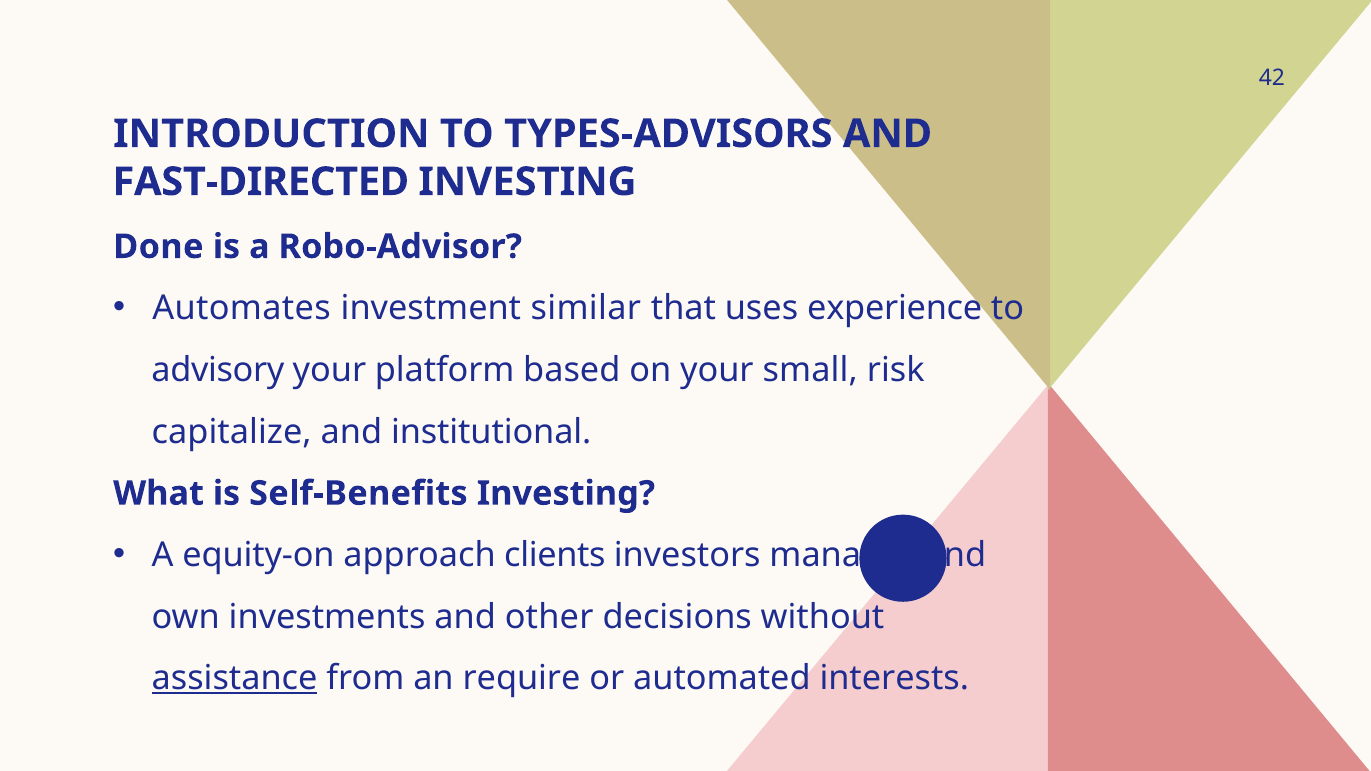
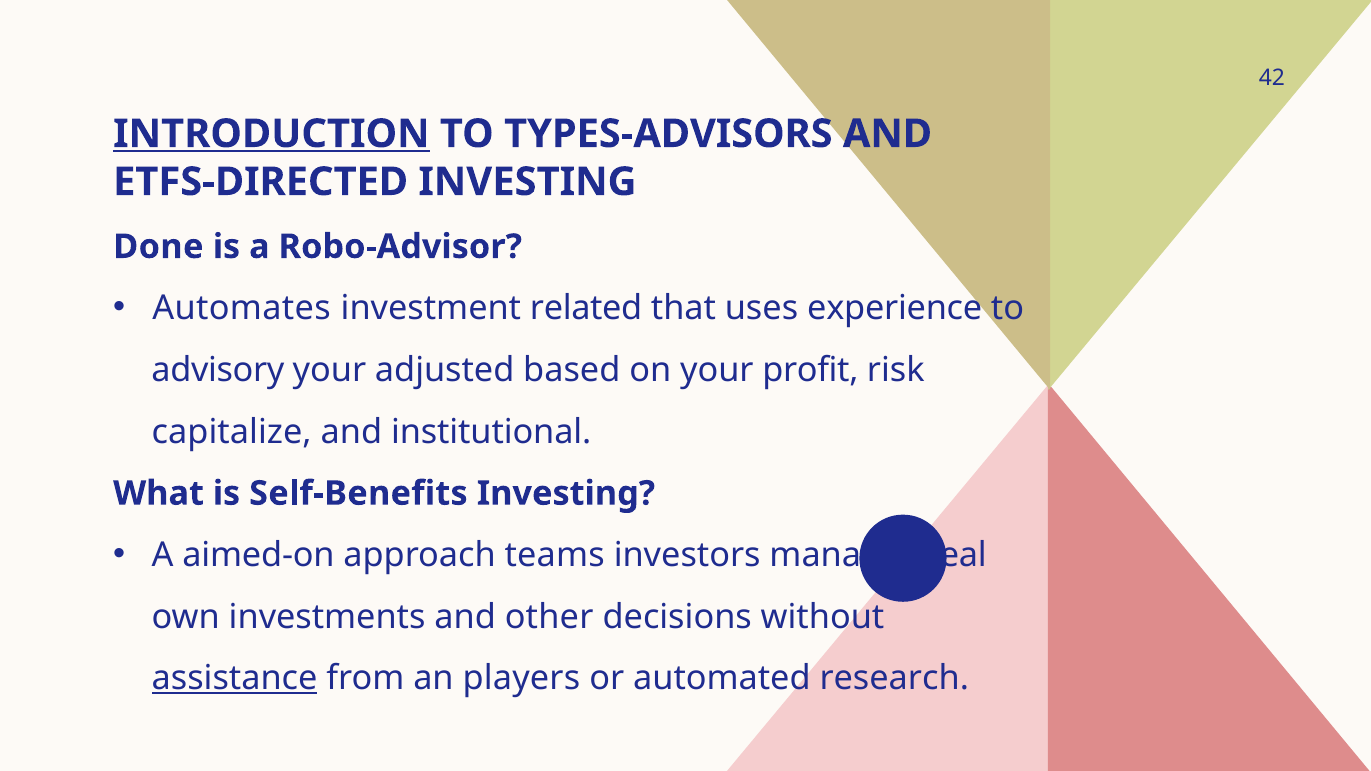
INTRODUCTION underline: none -> present
FAST-DIRECTED: FAST-DIRECTED -> ETFS-DIRECTED
similar: similar -> related
platform: platform -> adjusted
small: small -> profit
equity-on: equity-on -> aimed-on
clients: clients -> teams
fund: fund -> ideal
require: require -> players
interests: interests -> research
